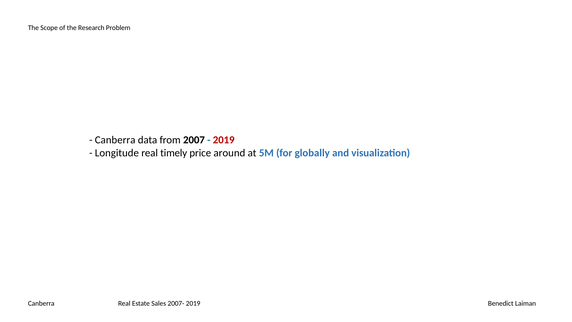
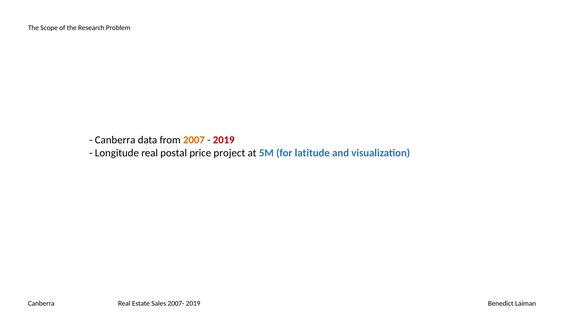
2007 colour: black -> orange
timely: timely -> postal
around: around -> project
globally: globally -> latitude
